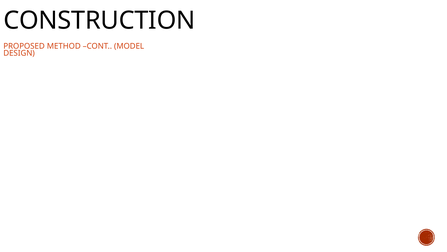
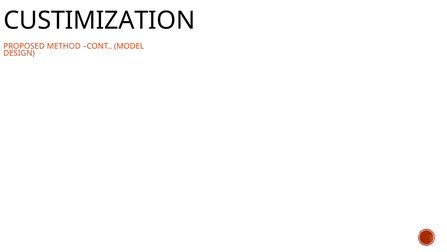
CONSTRUCTION: CONSTRUCTION -> CUSTIMIZATION
